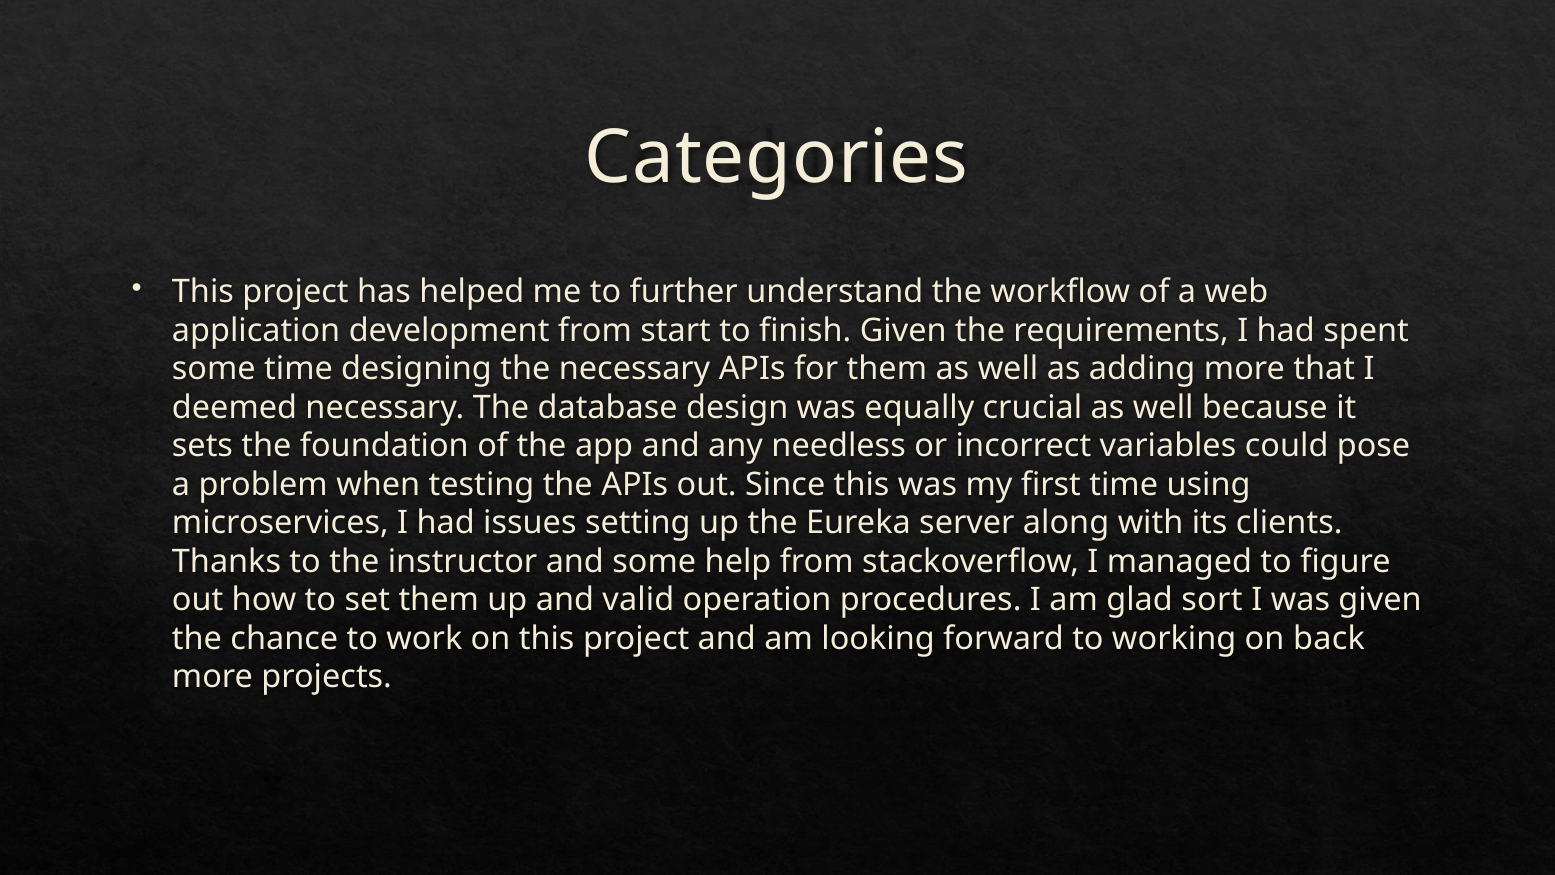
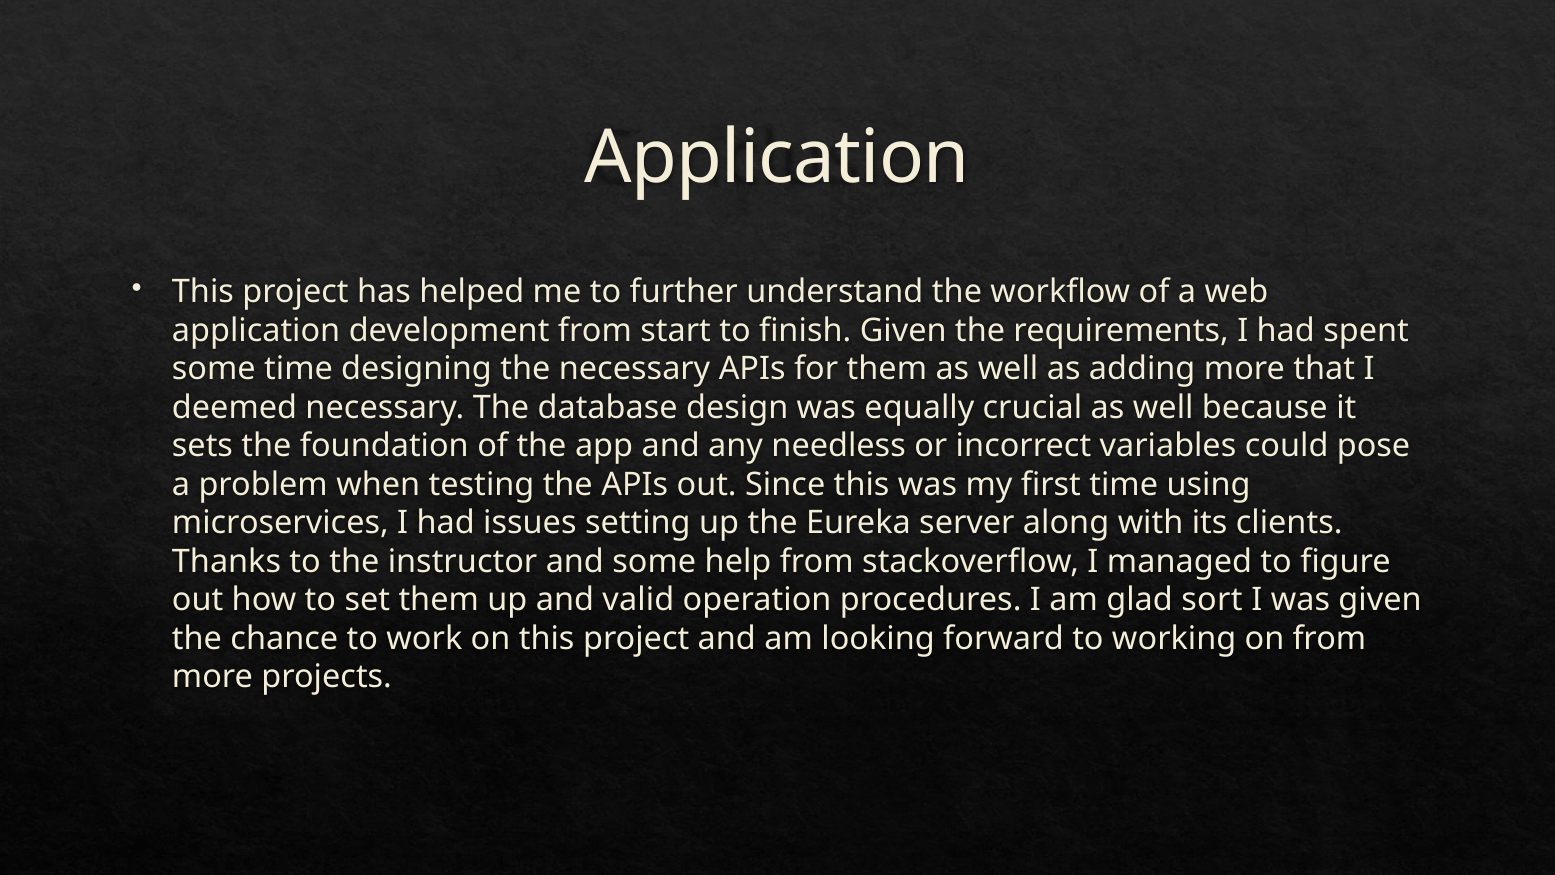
Categories at (776, 157): Categories -> Application
on back: back -> from
